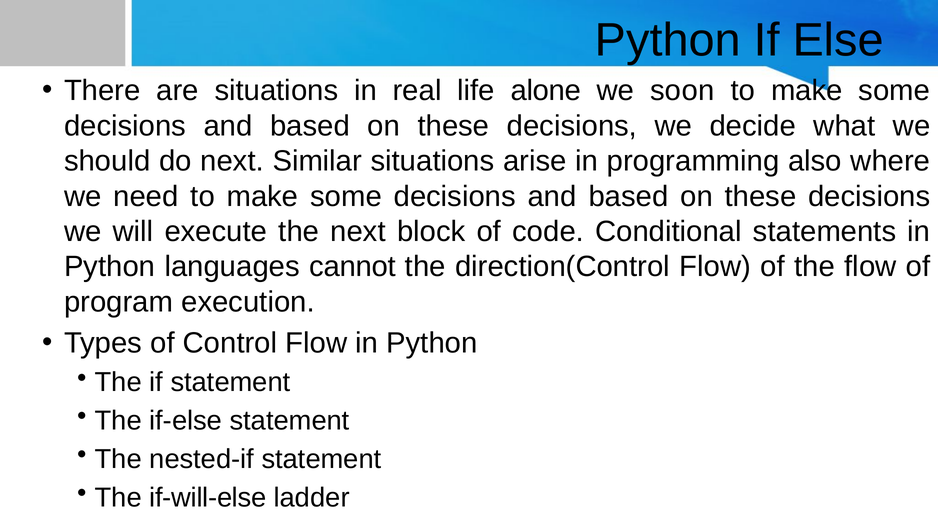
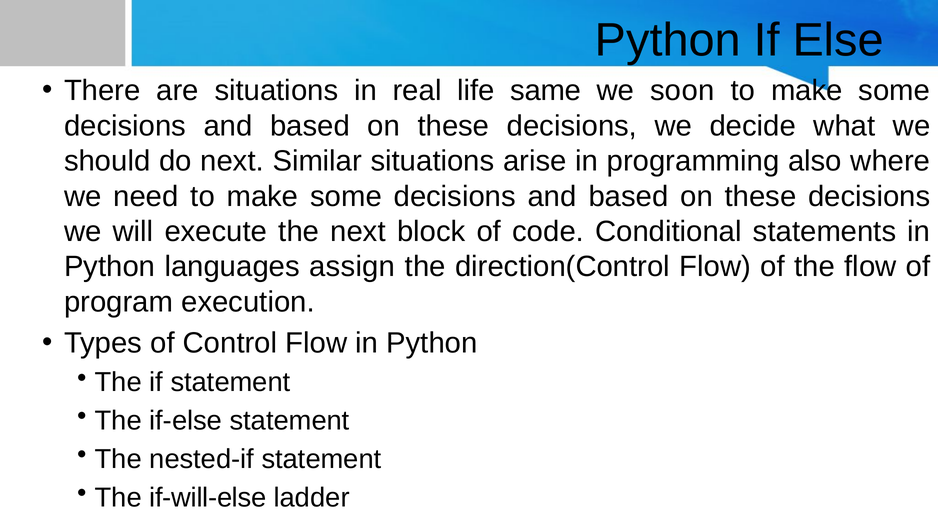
alone: alone -> same
cannot: cannot -> assign
